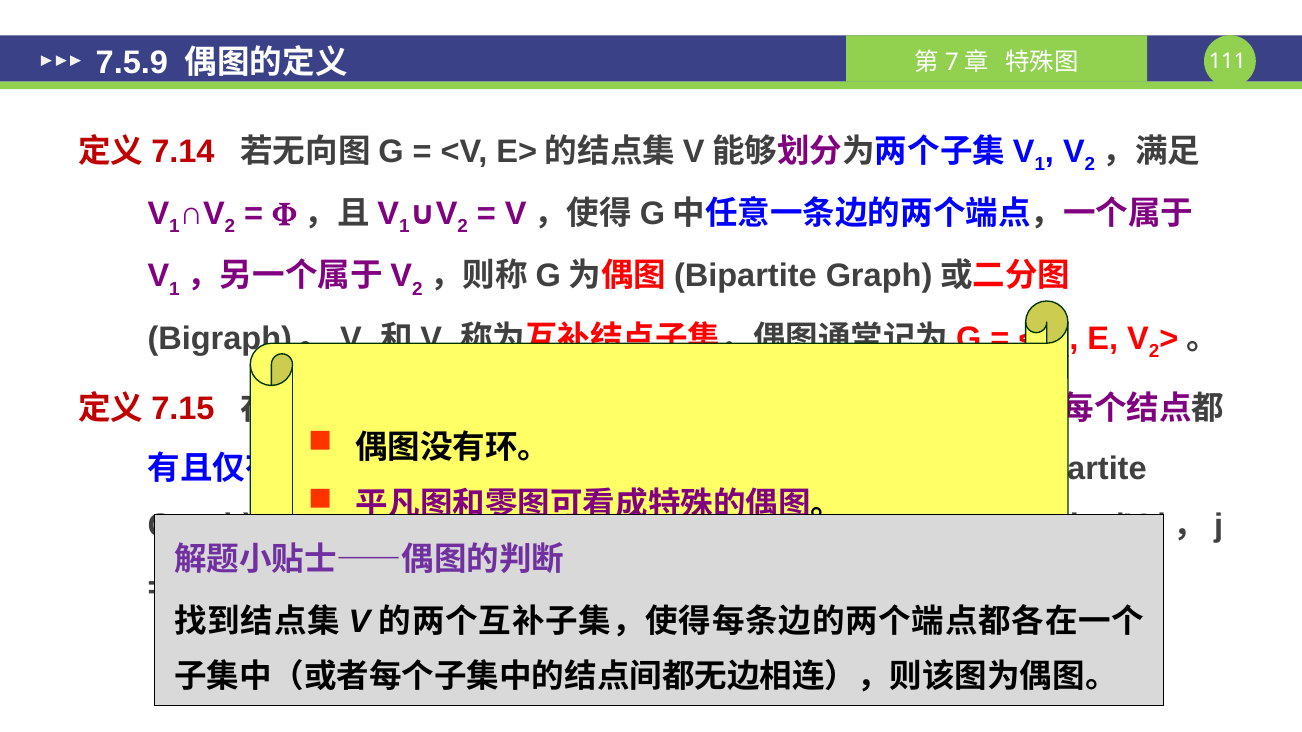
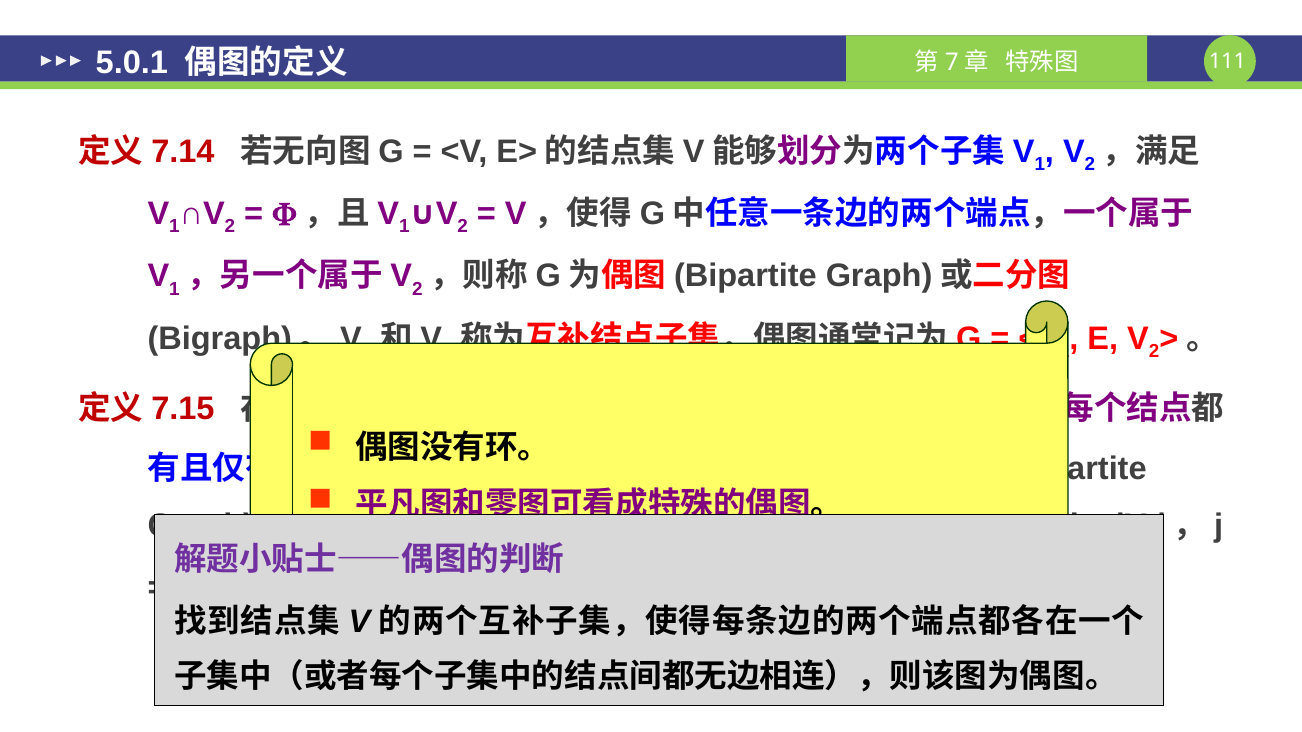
7.5.9: 7.5.9 -> 5.0.1
